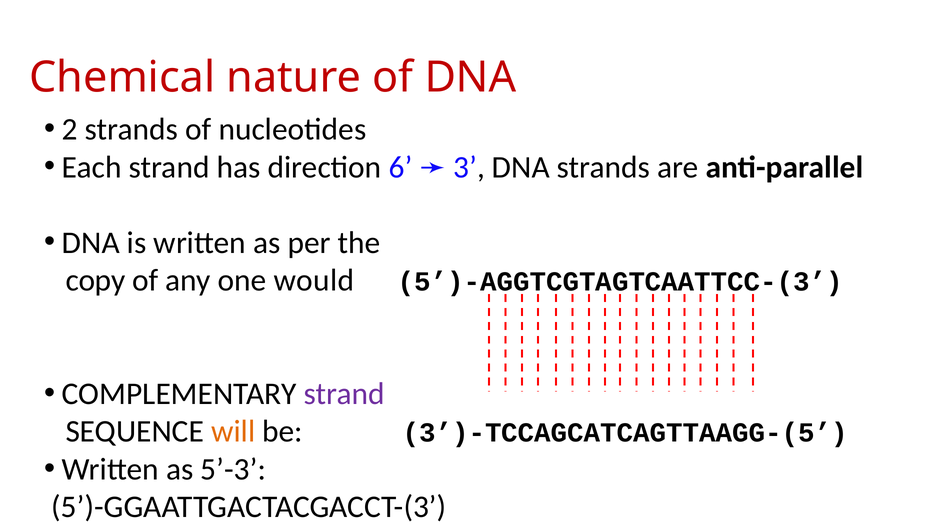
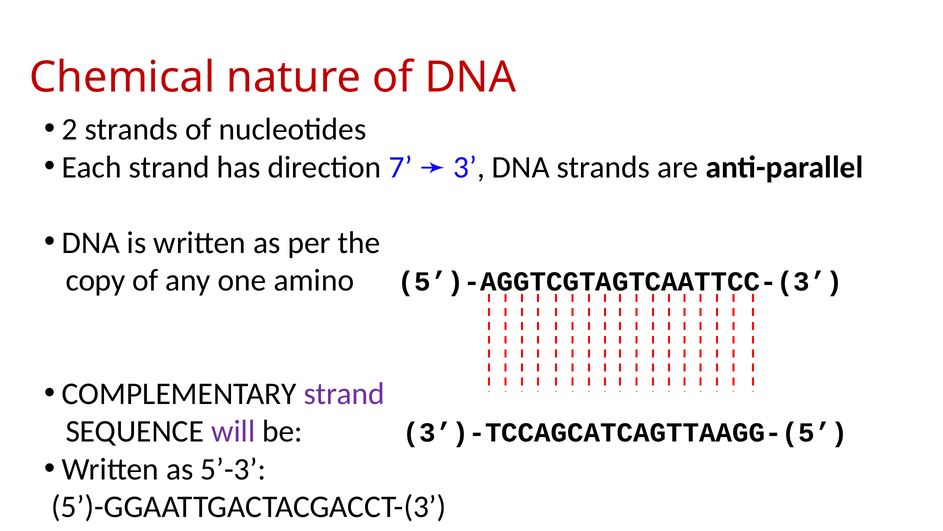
6: 6 -> 7
would: would -> amino
will colour: orange -> purple
